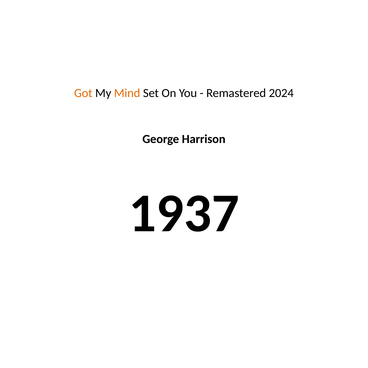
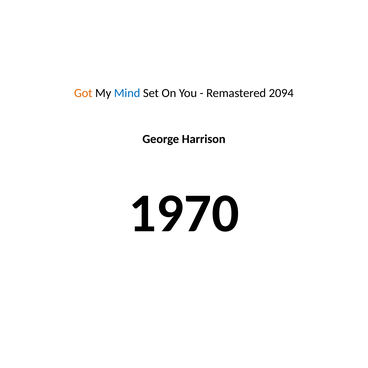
Mind colour: orange -> blue
2024: 2024 -> 2094
1937: 1937 -> 1970
